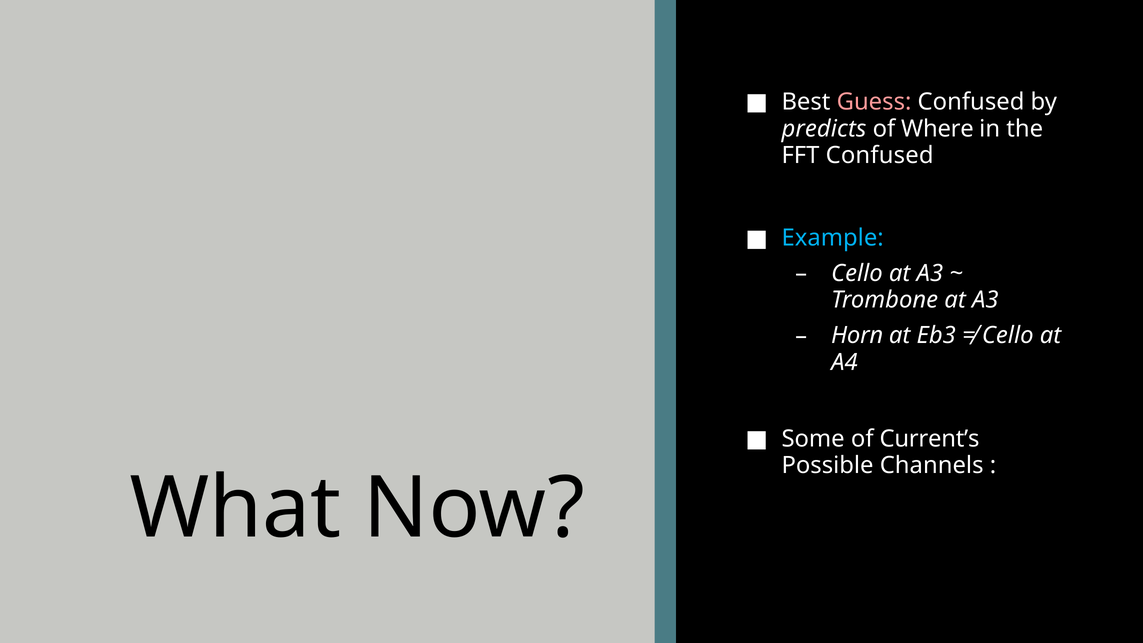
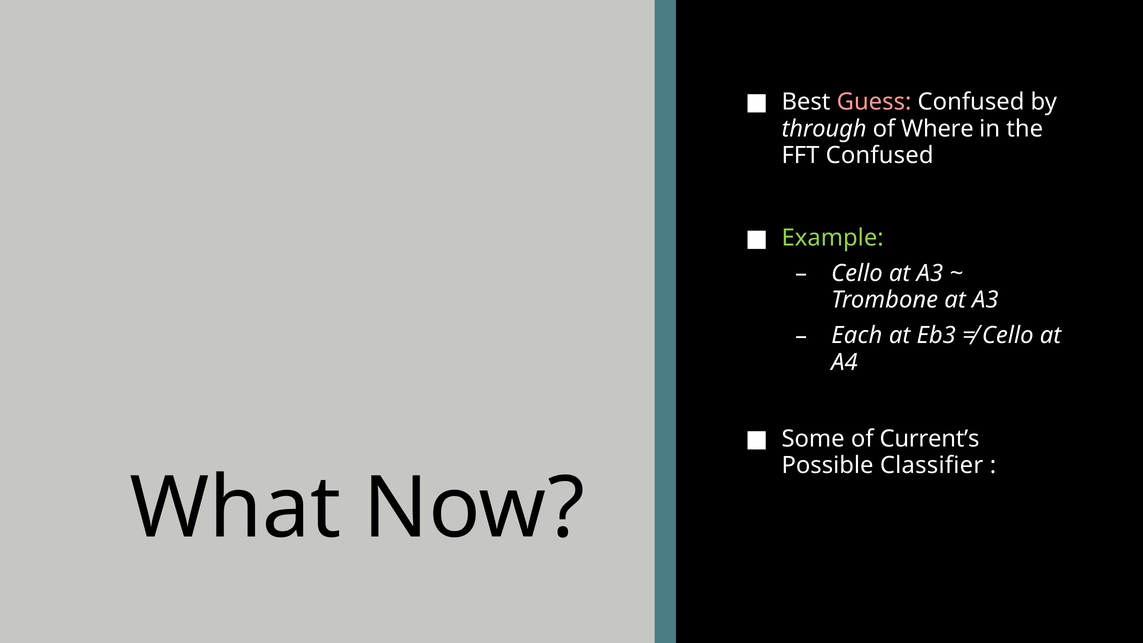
predicts: predicts -> through
Example colour: light blue -> light green
Horn: Horn -> Each
Channels: Channels -> Classifier
